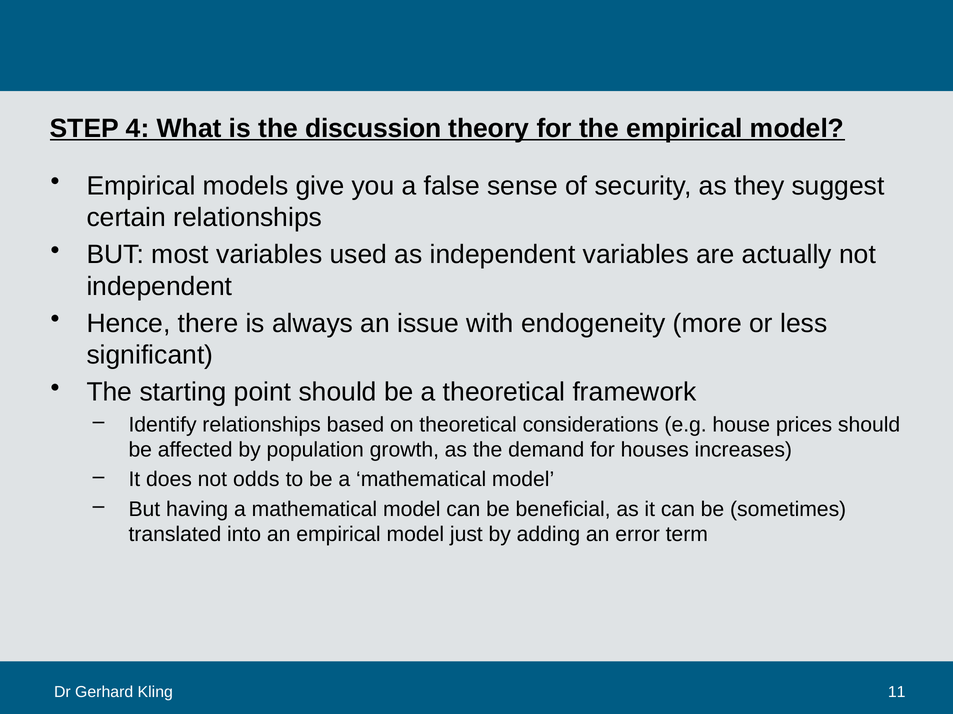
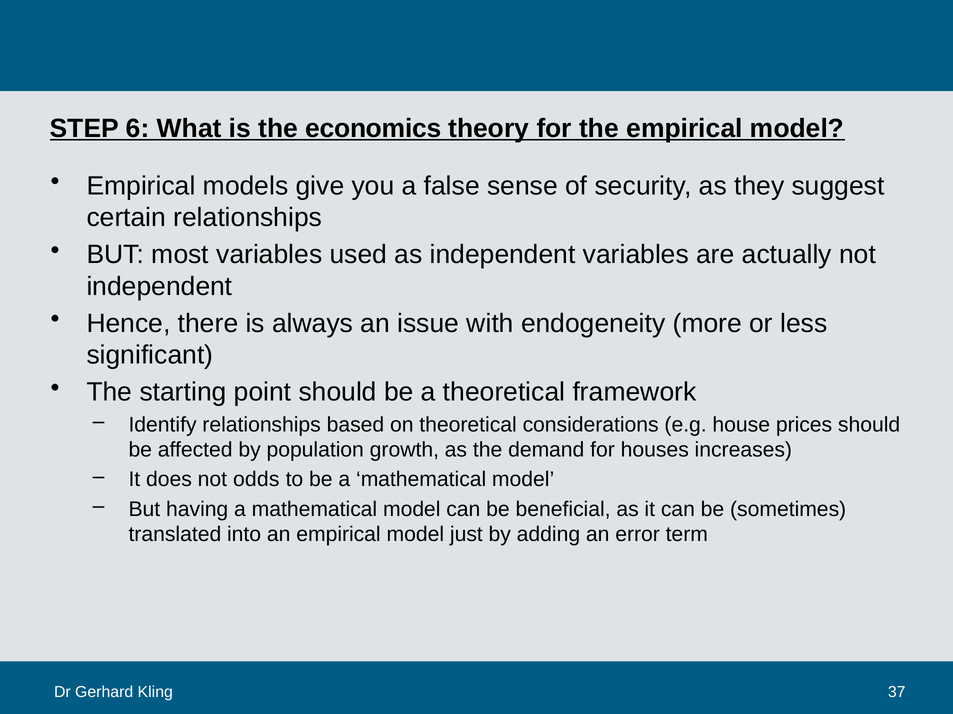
4: 4 -> 6
discussion: discussion -> economics
11: 11 -> 37
